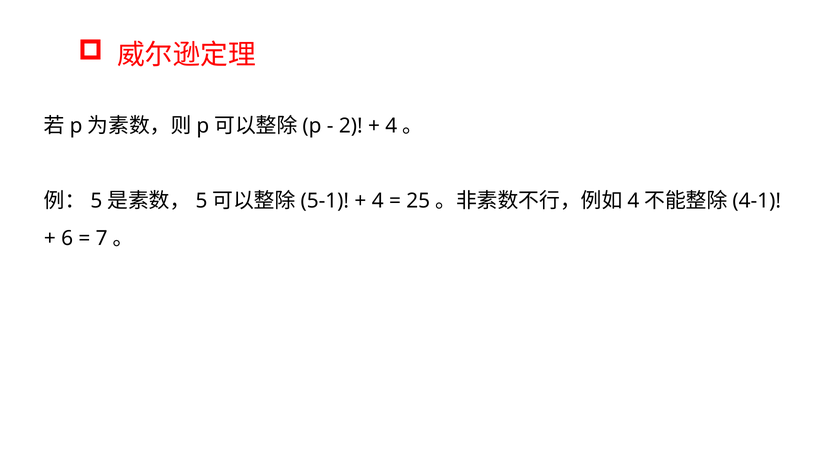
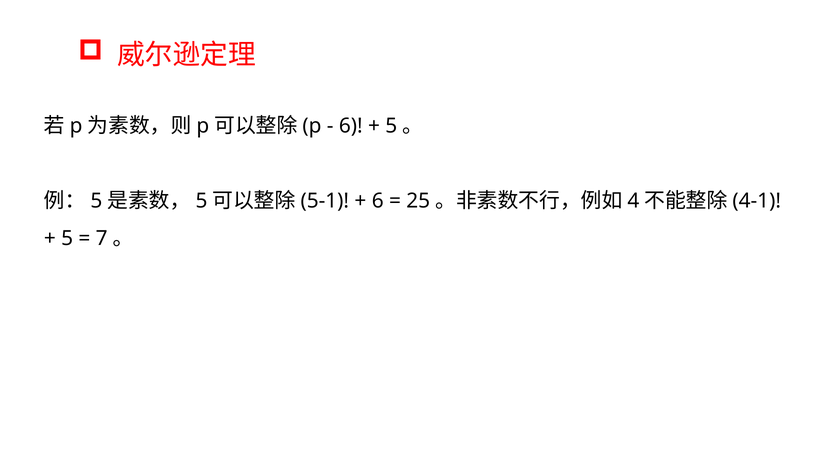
2 at (351, 126): 2 -> 6
4 at (391, 126): 4 -> 5
4 at (378, 201): 4 -> 6
6 at (67, 238): 6 -> 5
